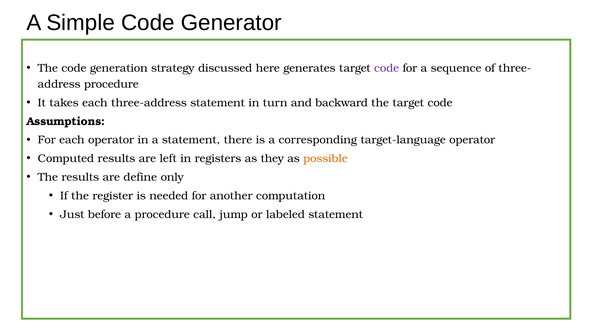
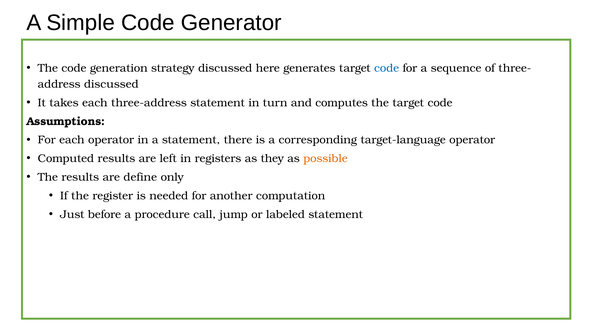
code at (387, 68) colour: purple -> blue
procedure at (111, 84): procedure -> discussed
backward: backward -> computes
